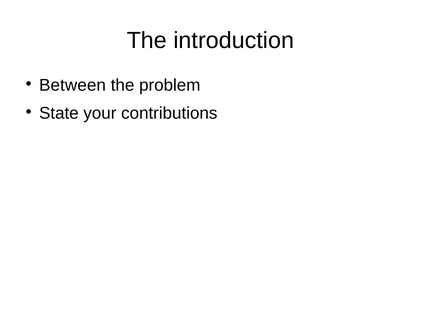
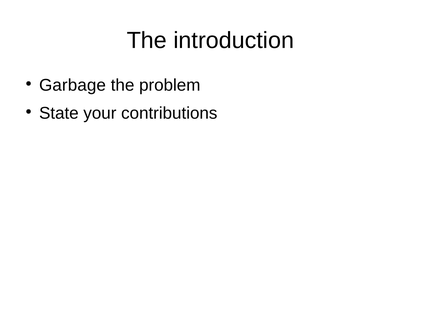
Between: Between -> Garbage
